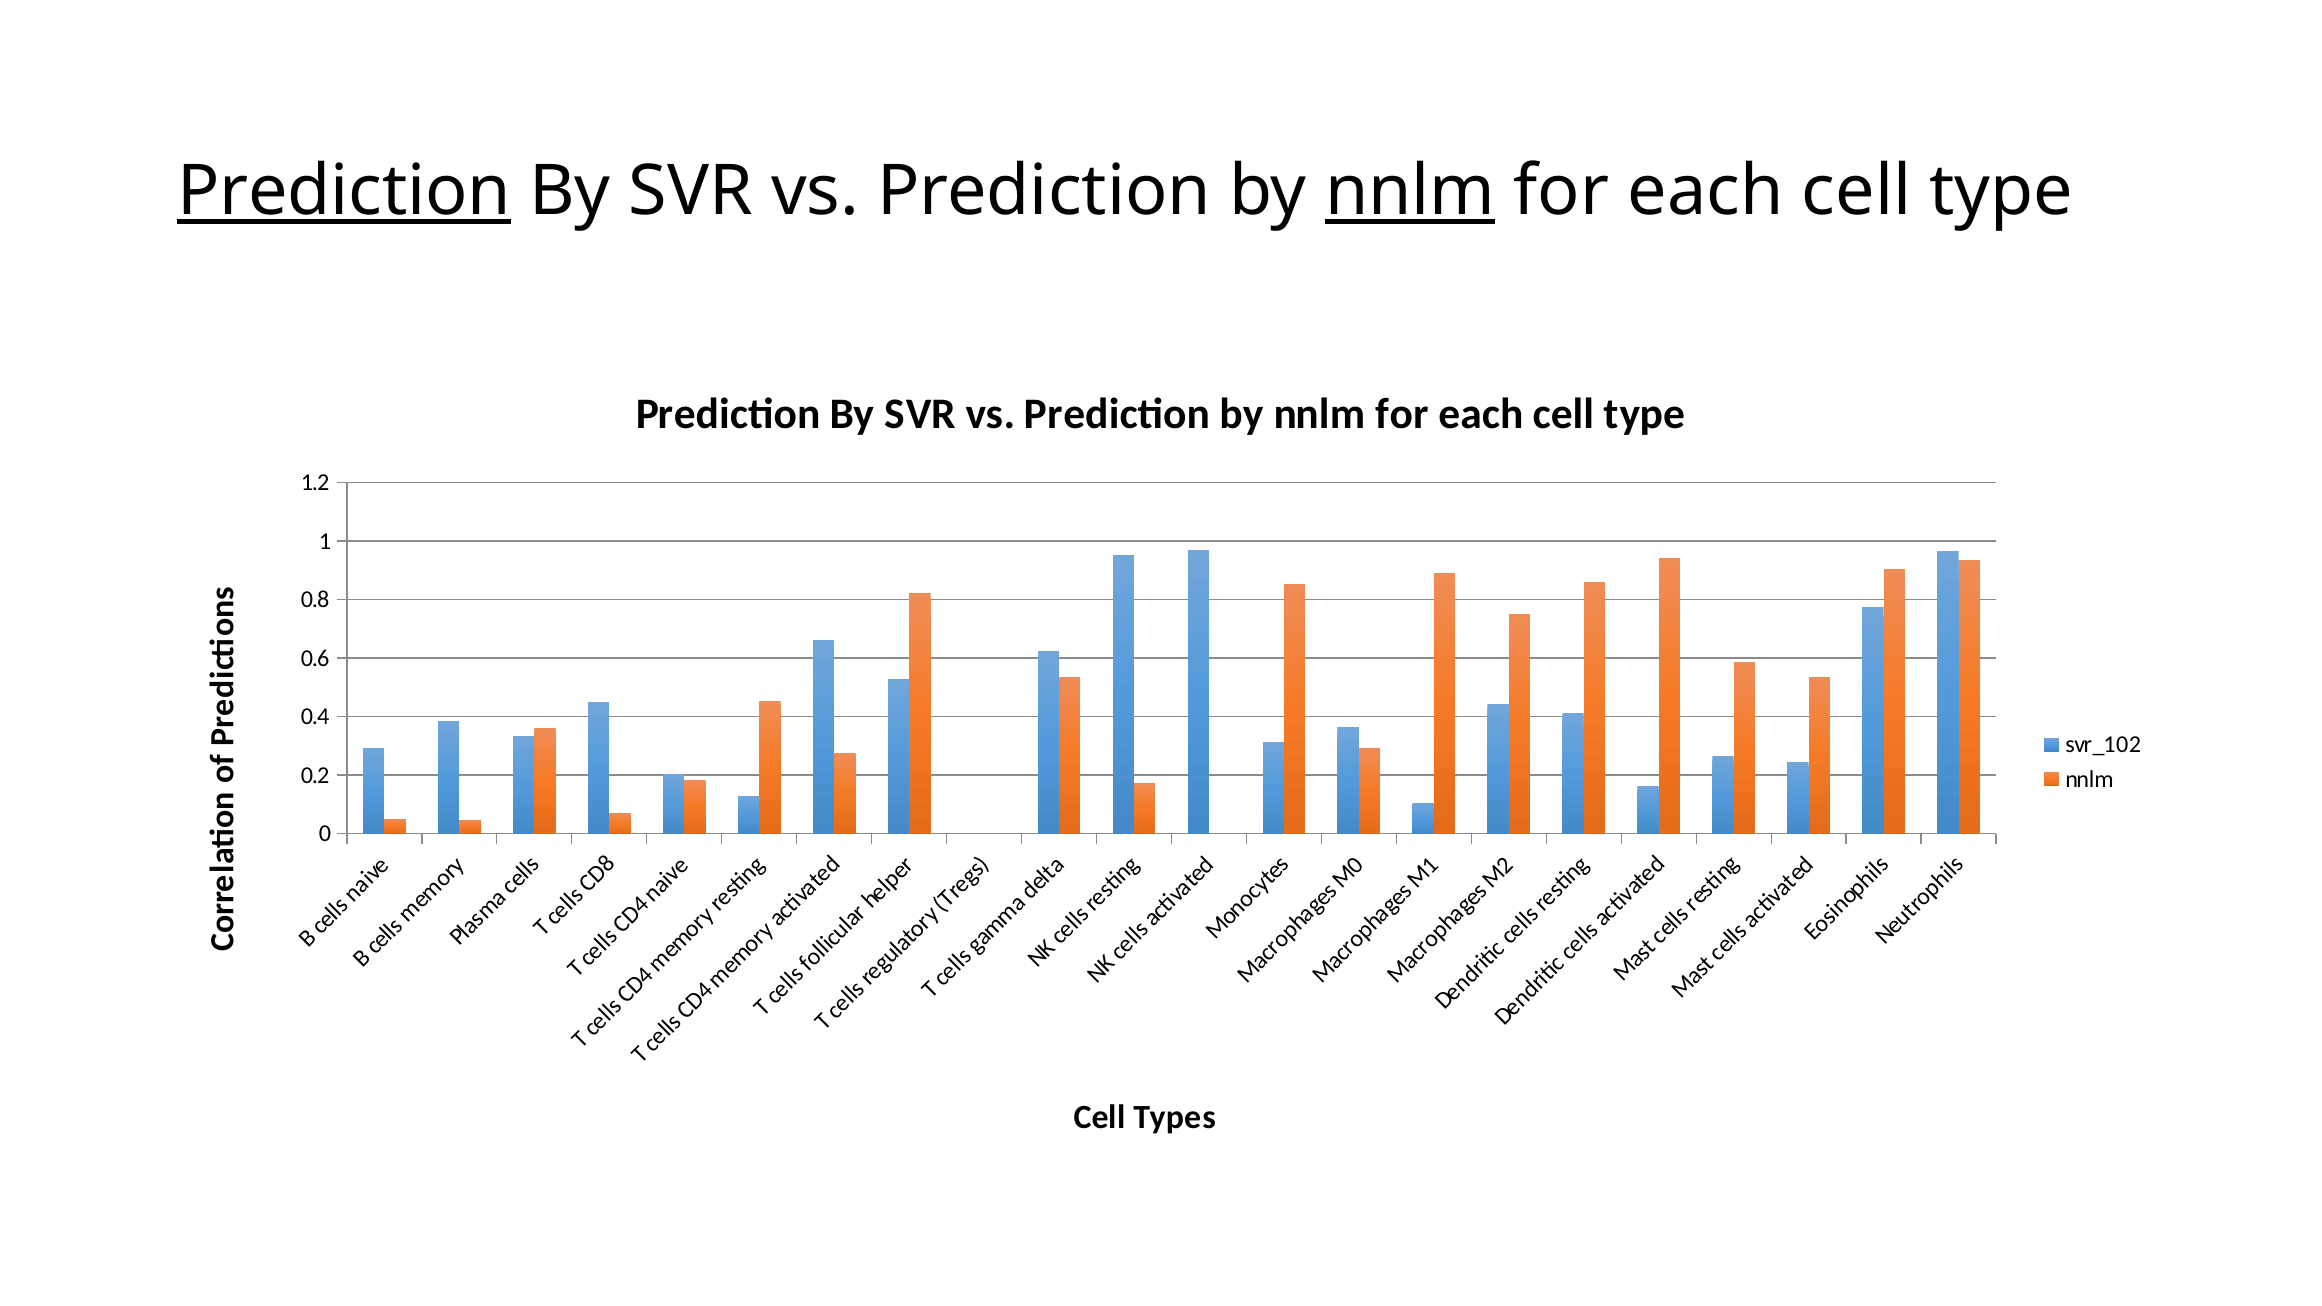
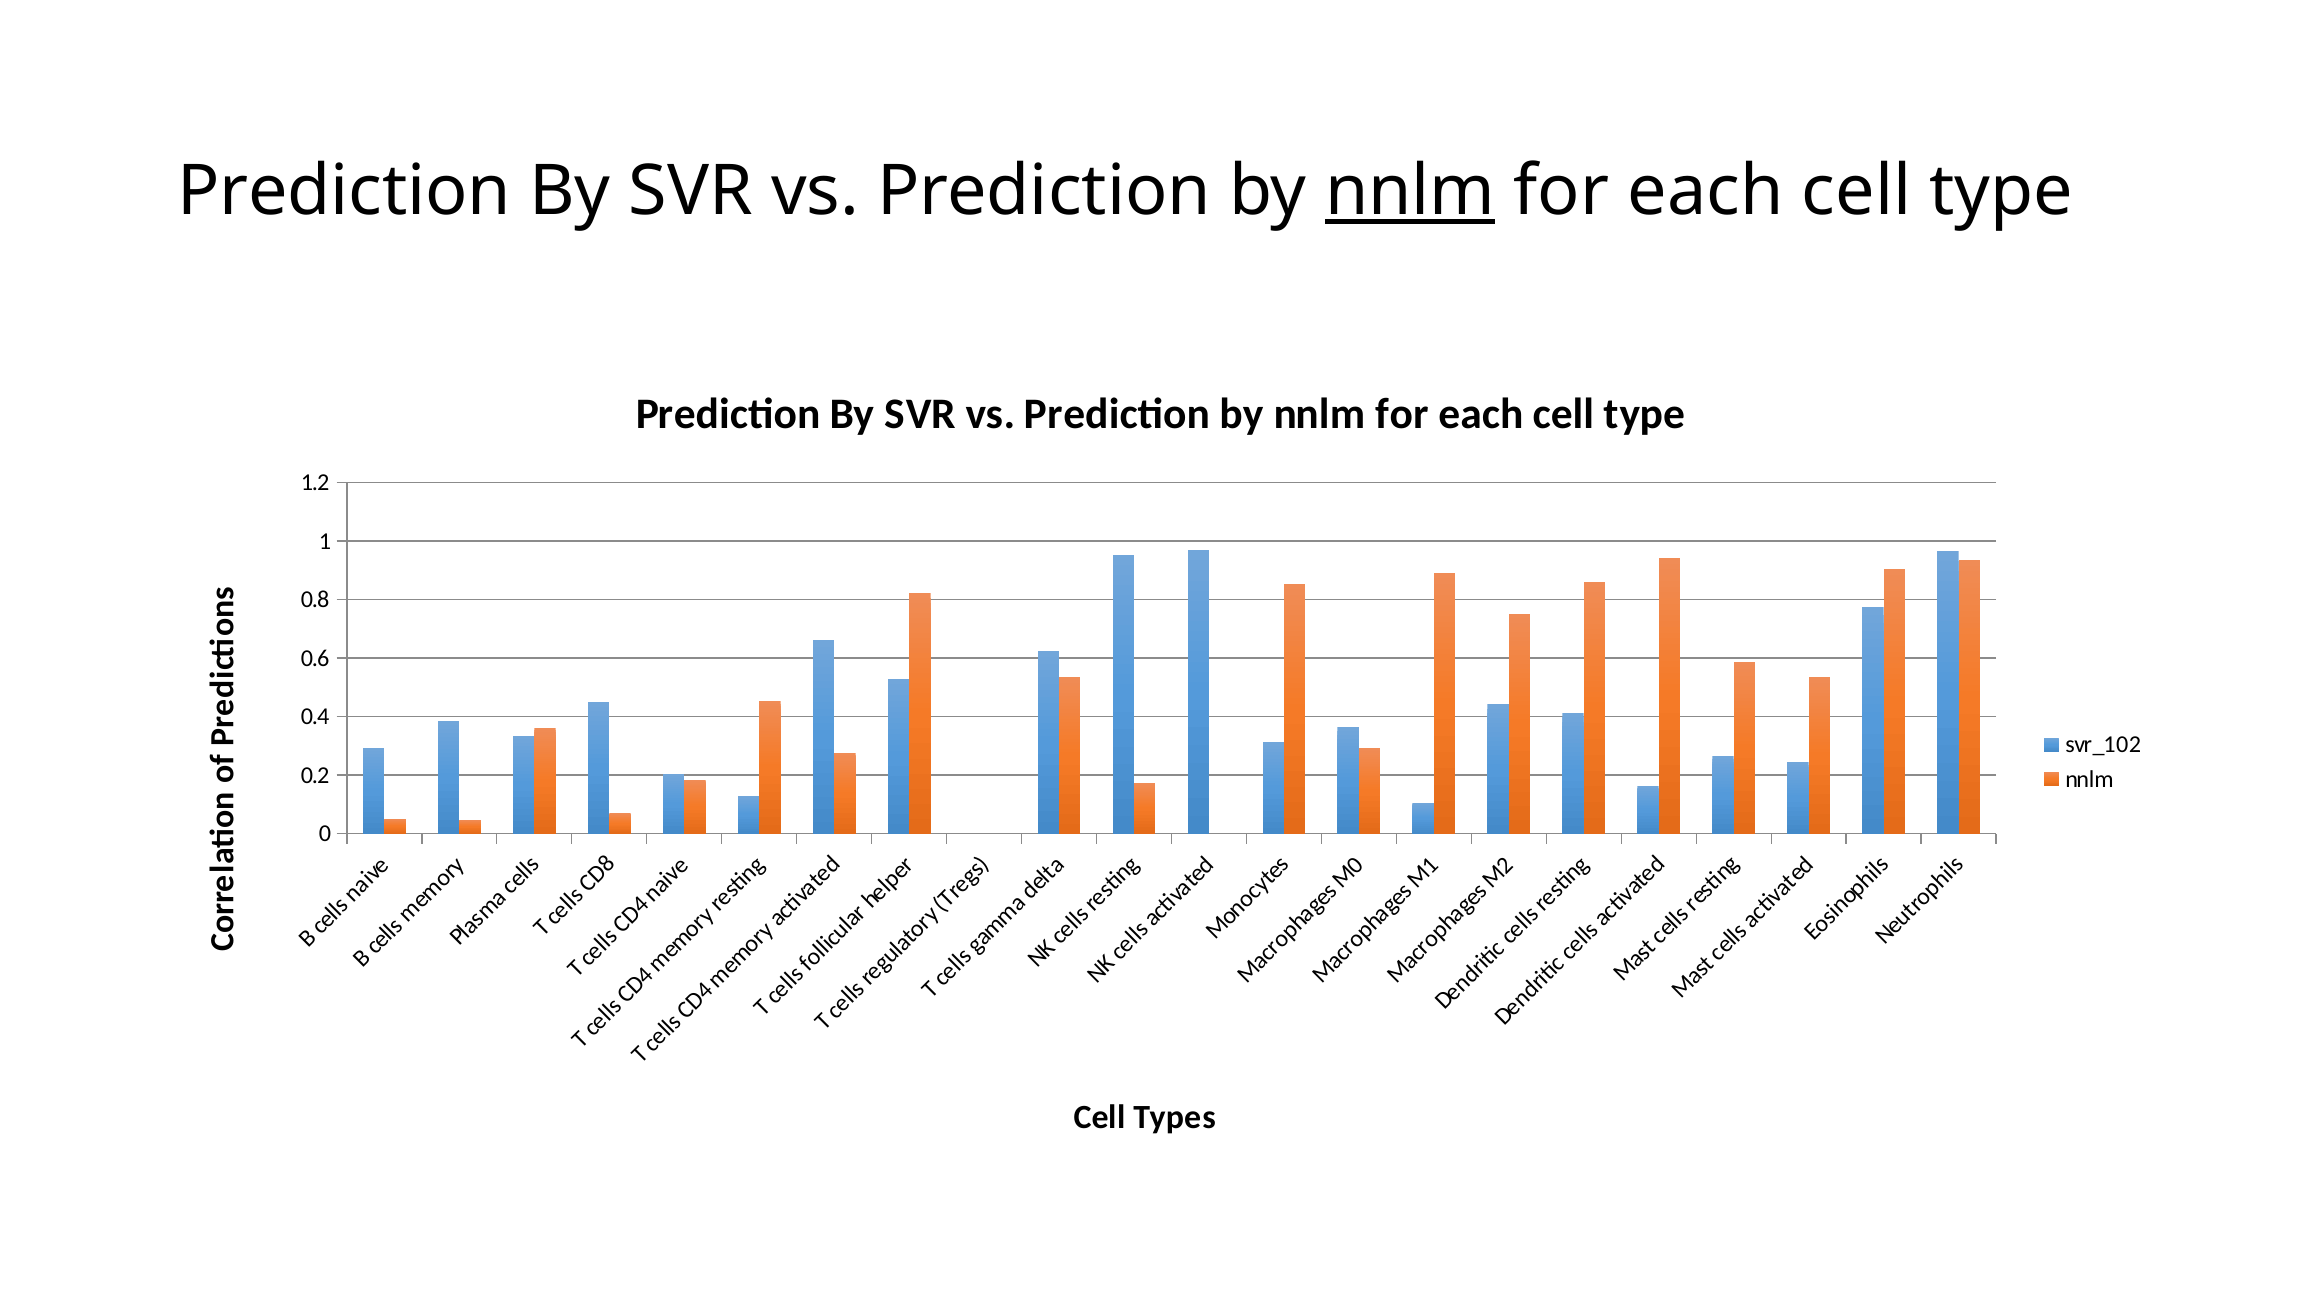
Prediction at (344, 191) underline: present -> none
